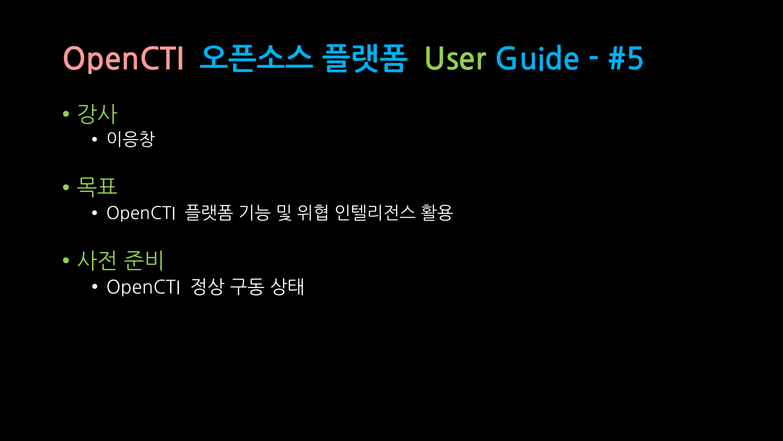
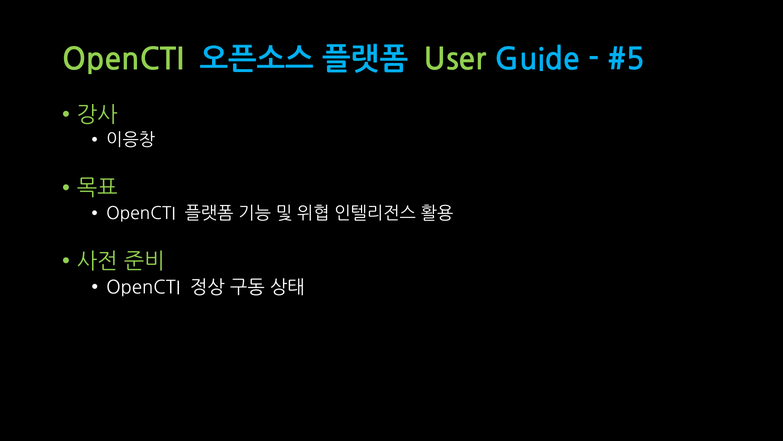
OpenCTI at (123, 60) colour: pink -> light green
